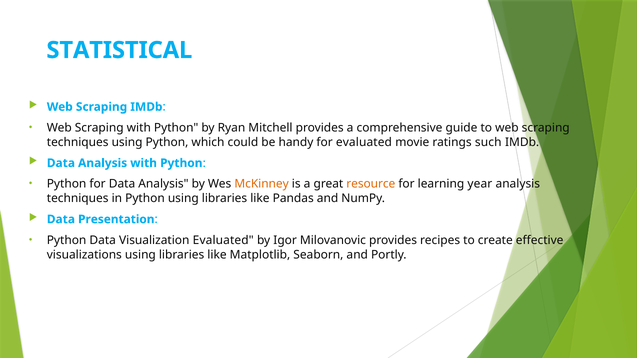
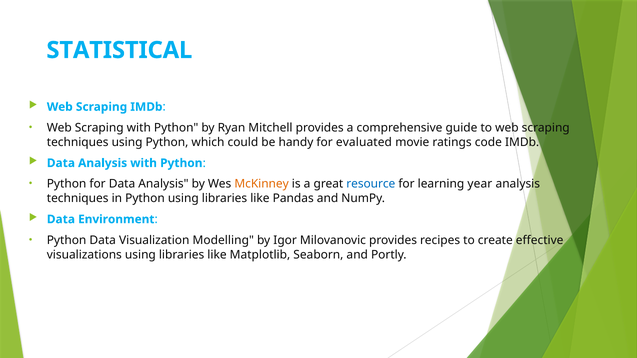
such: such -> code
resource colour: orange -> blue
Presentation: Presentation -> Environment
Visualization Evaluated: Evaluated -> Modelling
